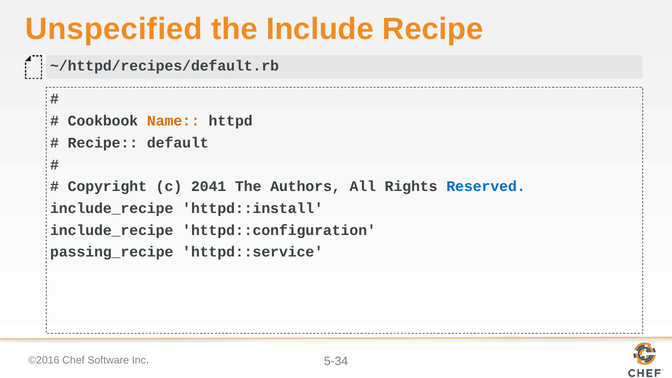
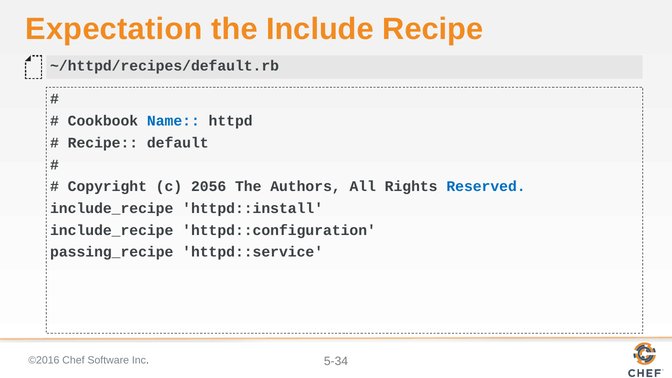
Unspecified: Unspecified -> Expectation
Name colour: orange -> blue
2041: 2041 -> 2056
